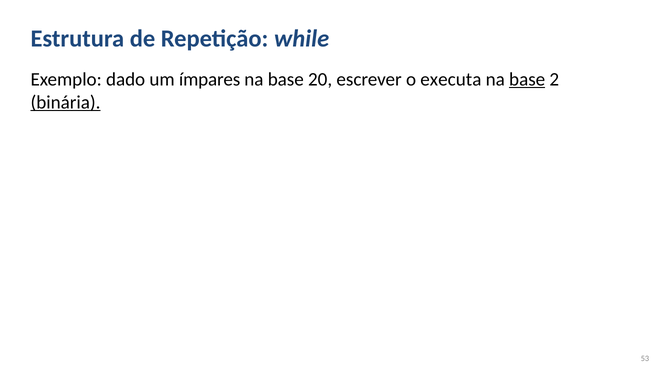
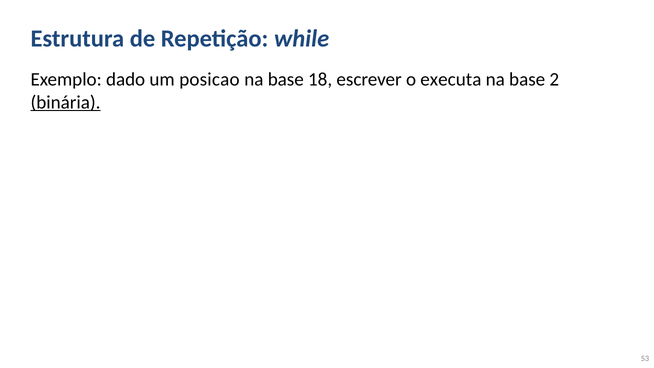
ímpares: ímpares -> posicao
20: 20 -> 18
base at (527, 79) underline: present -> none
